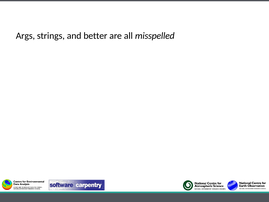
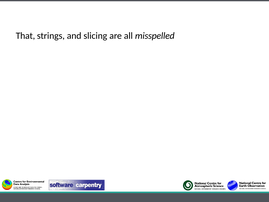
Args: Args -> That
better: better -> slicing
